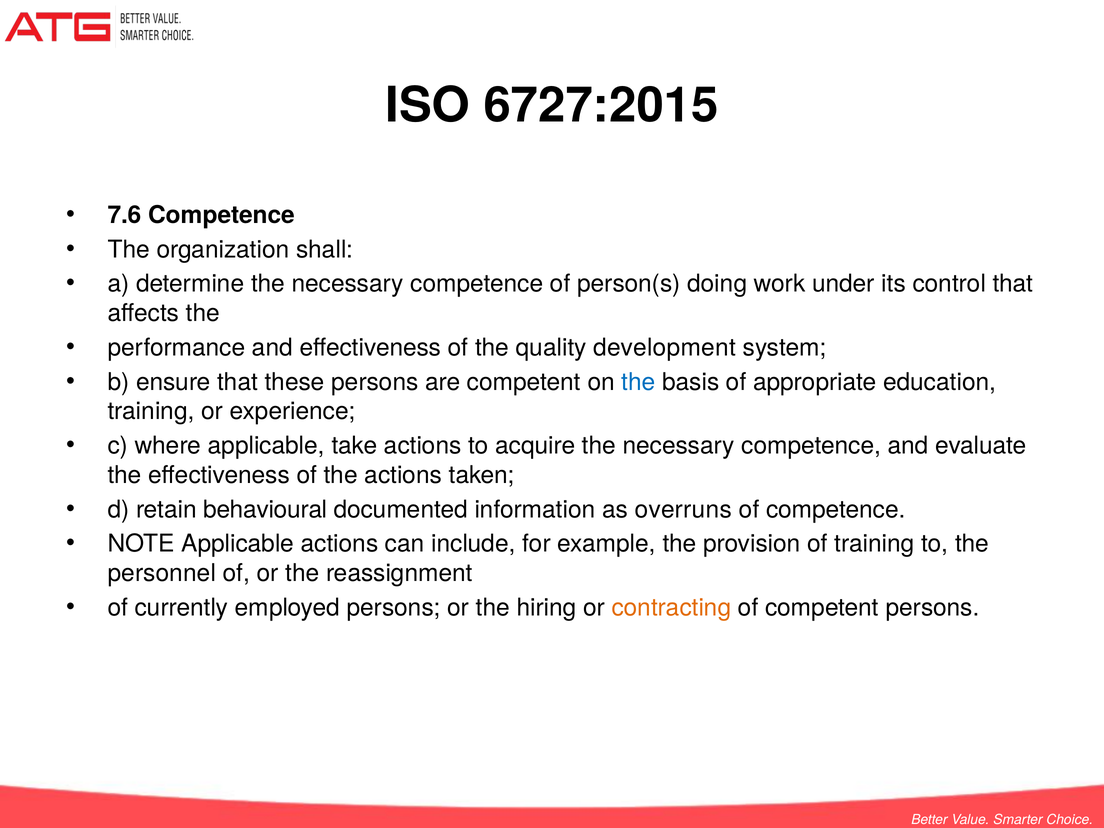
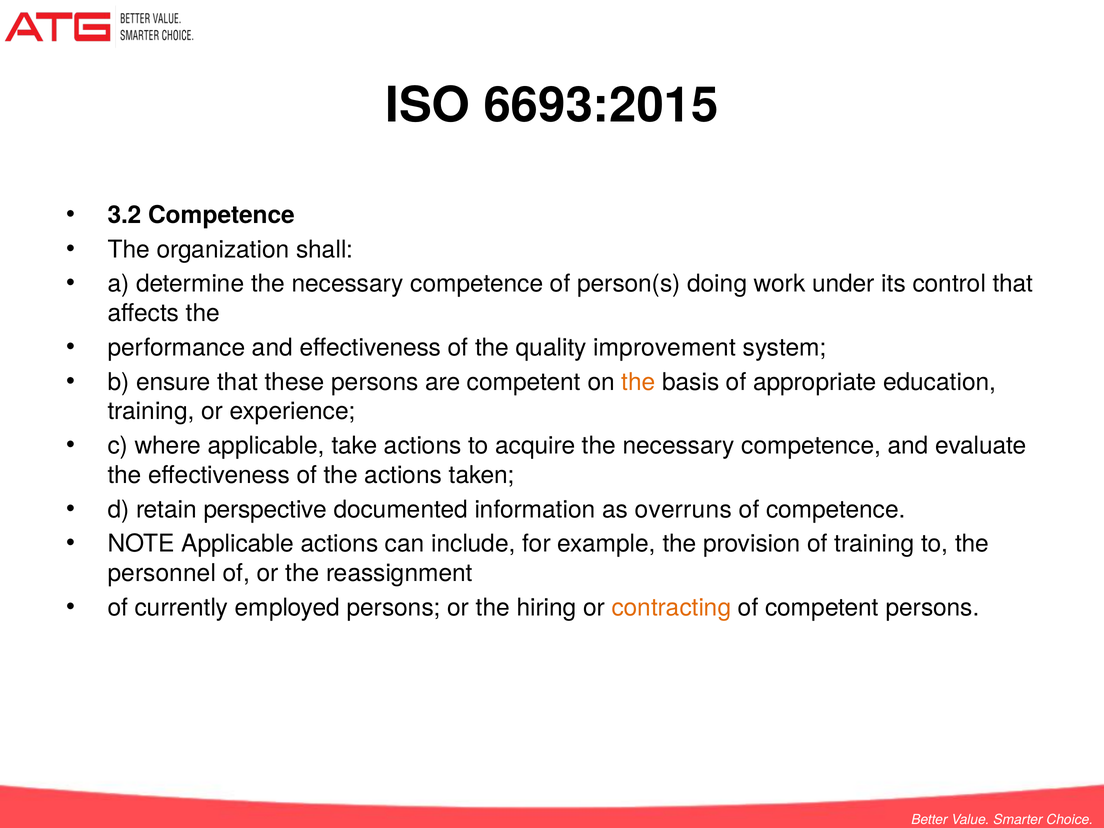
6727:2015: 6727:2015 -> 6693:2015
7.6: 7.6 -> 3.2
development: development -> improvement
the at (638, 382) colour: blue -> orange
behavioural: behavioural -> perspective
